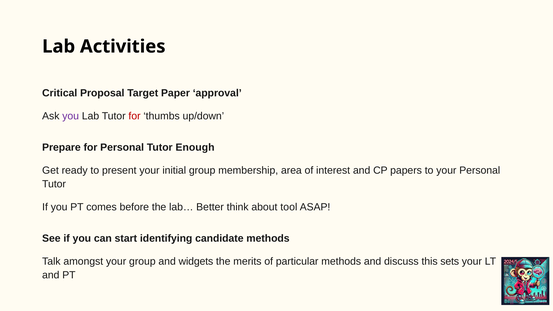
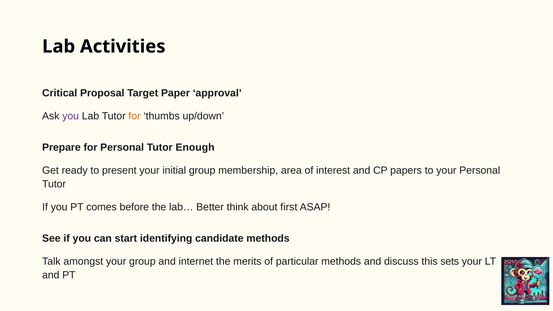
for at (135, 116) colour: red -> orange
tool: tool -> first
widgets: widgets -> internet
